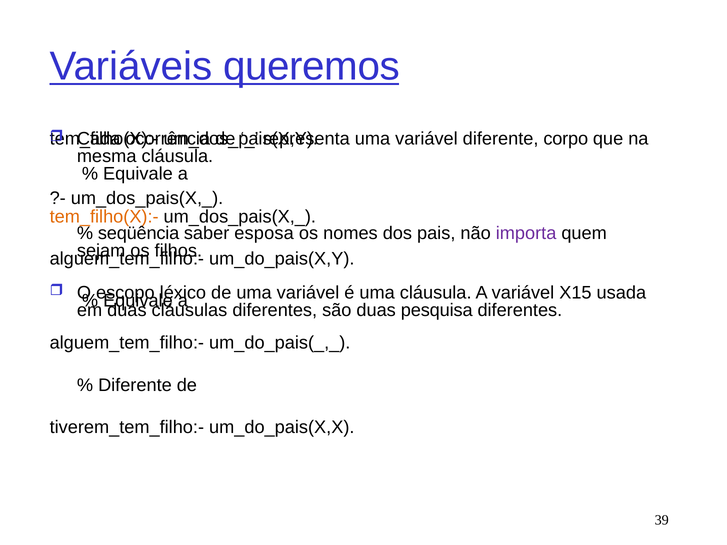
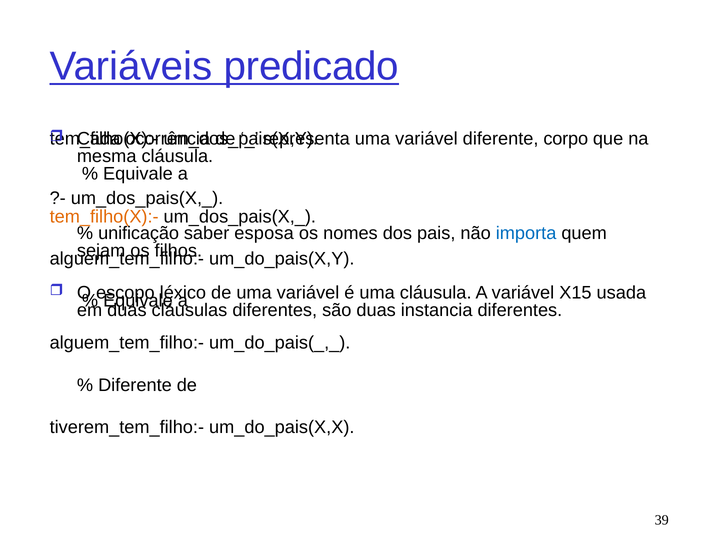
queremos: queremos -> predicado
seqüência: seqüência -> unificação
importa colour: purple -> blue
pesquisa: pesquisa -> instancia
